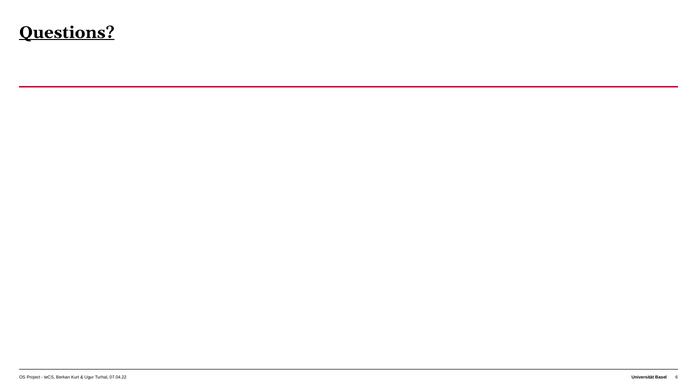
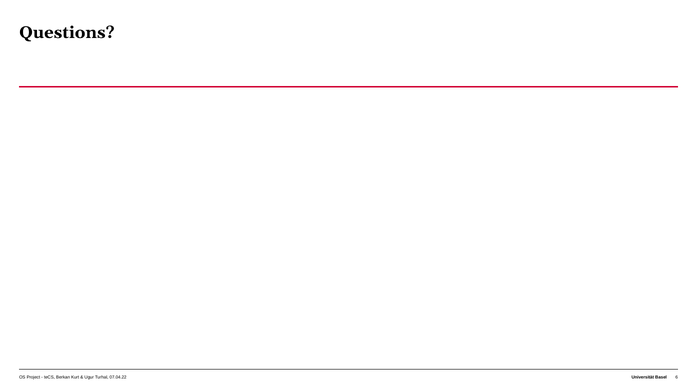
Questions underline: present -> none
